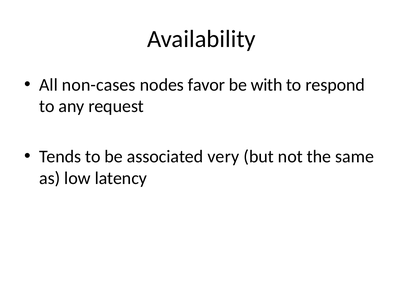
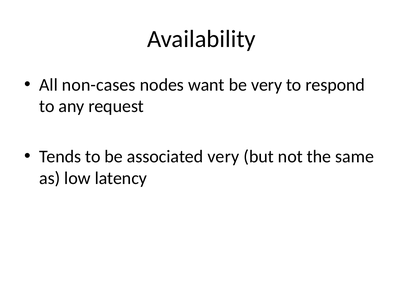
favor: favor -> want
be with: with -> very
